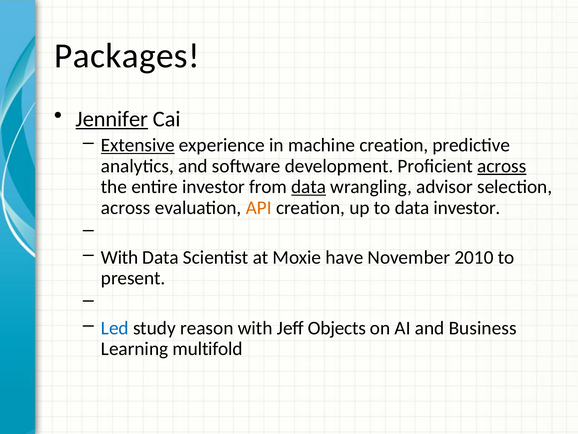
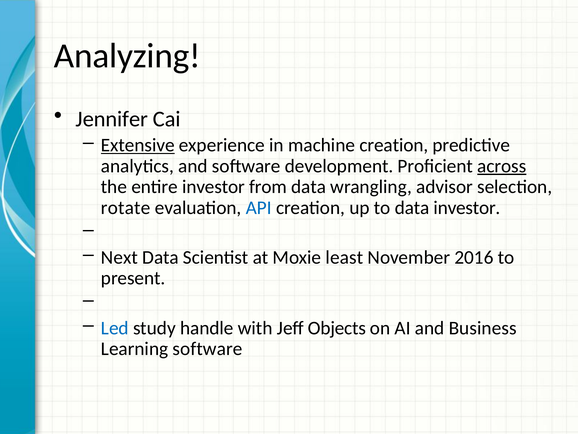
Packages: Packages -> Analyzing
Jennifer underline: present -> none
data at (309, 187) underline: present -> none
across at (126, 207): across -> rotate
API colour: orange -> blue
With at (120, 257): With -> Next
have: have -> least
2010: 2010 -> 2016
reason: reason -> handle
Learning multifold: multifold -> software
